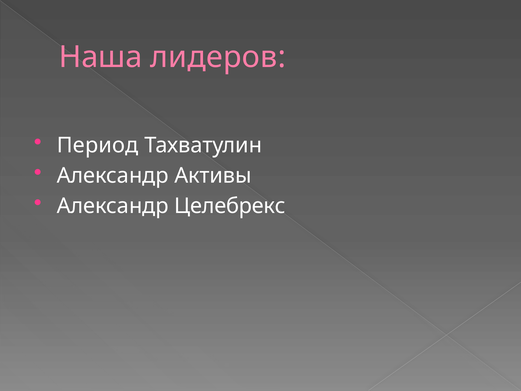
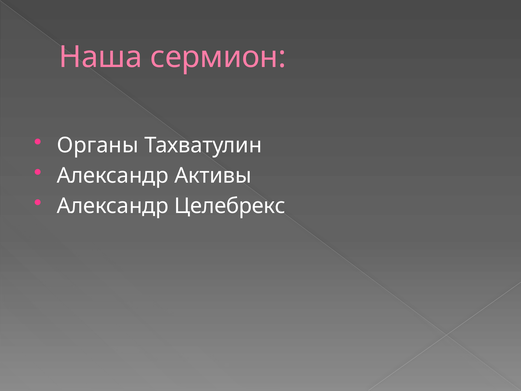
лидеров: лидеров -> сермион
Период: Период -> Органы
